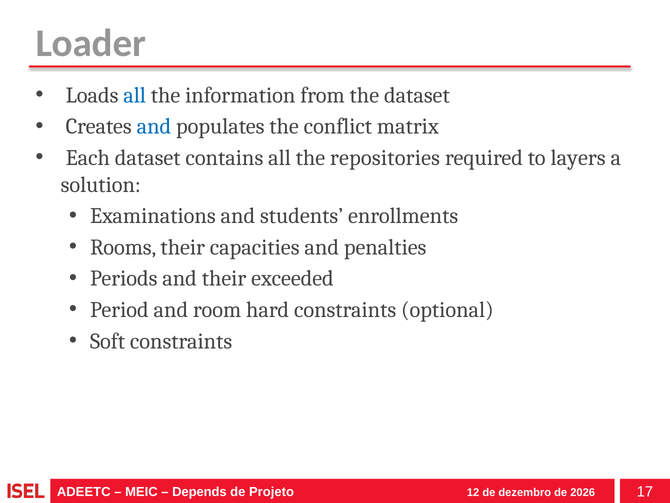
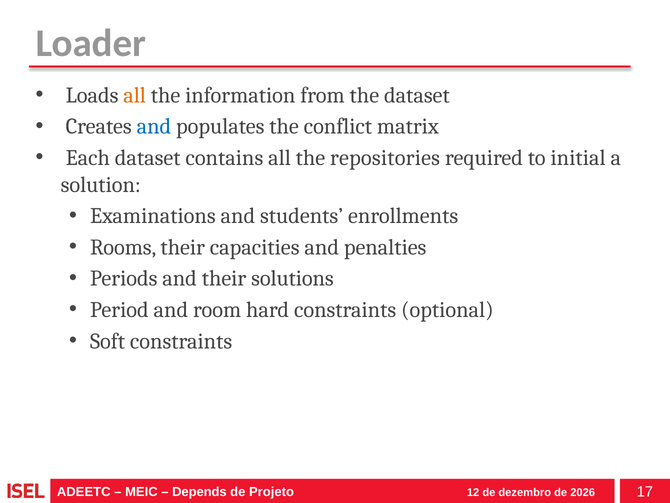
all at (135, 95) colour: blue -> orange
layers: layers -> initial
exceeded: exceeded -> solutions
